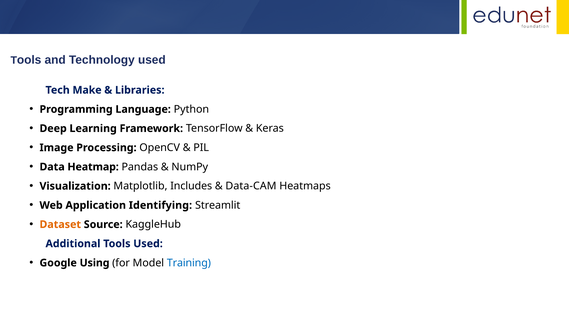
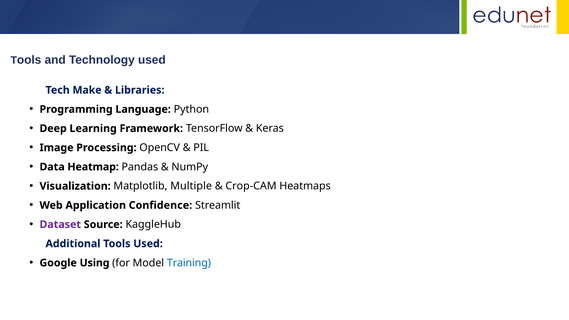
Includes: Includes -> Multiple
Data-CAM: Data-CAM -> Crop-CAM
Identifying: Identifying -> Confidence
Dataset colour: orange -> purple
